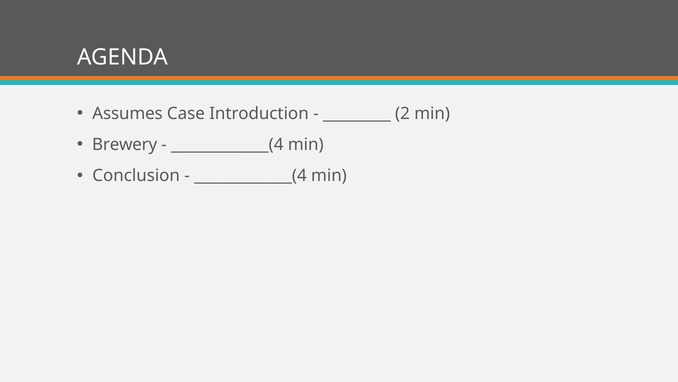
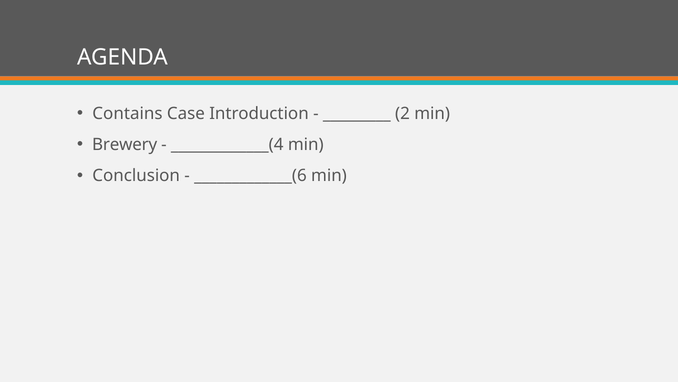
Assumes: Assumes -> Contains
_____________(4 at (250, 175): _____________(4 -> _____________(6
